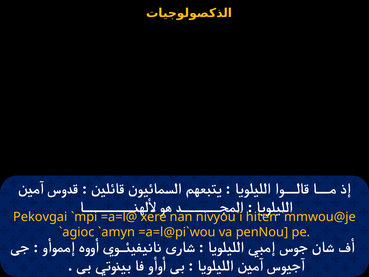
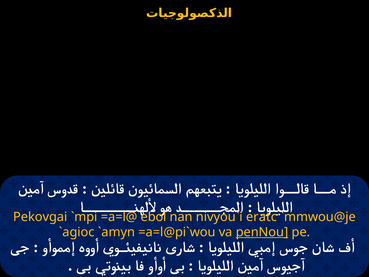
xere: xere -> ebol
hiten: hiten -> eratc
penNou underline: none -> present
